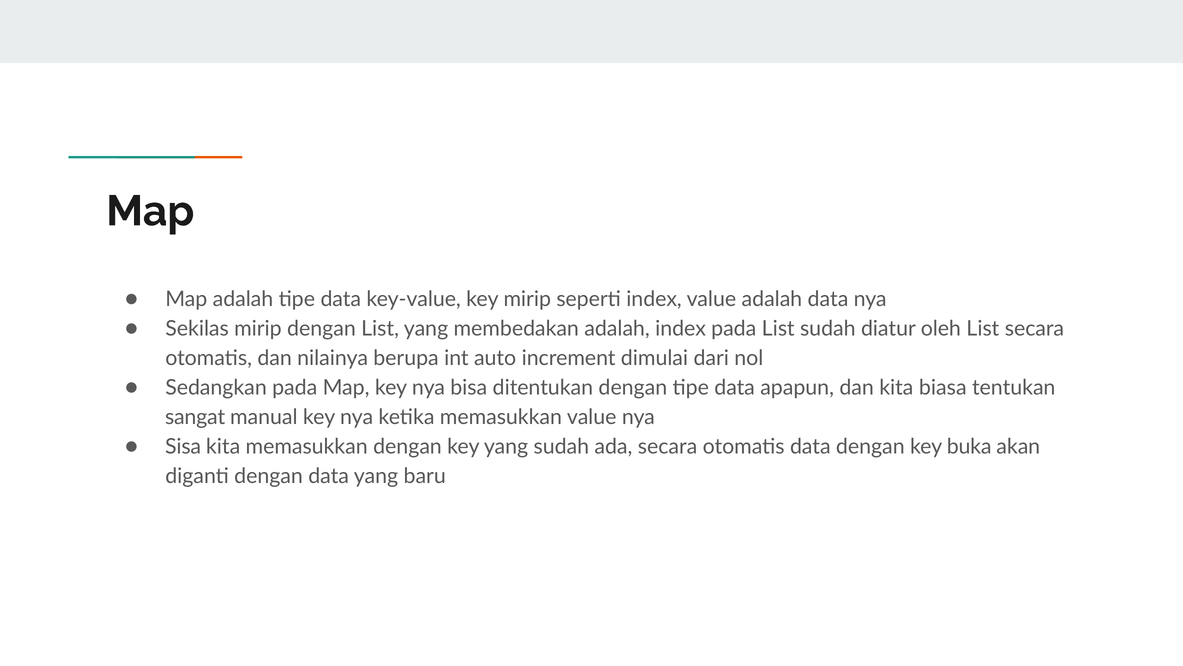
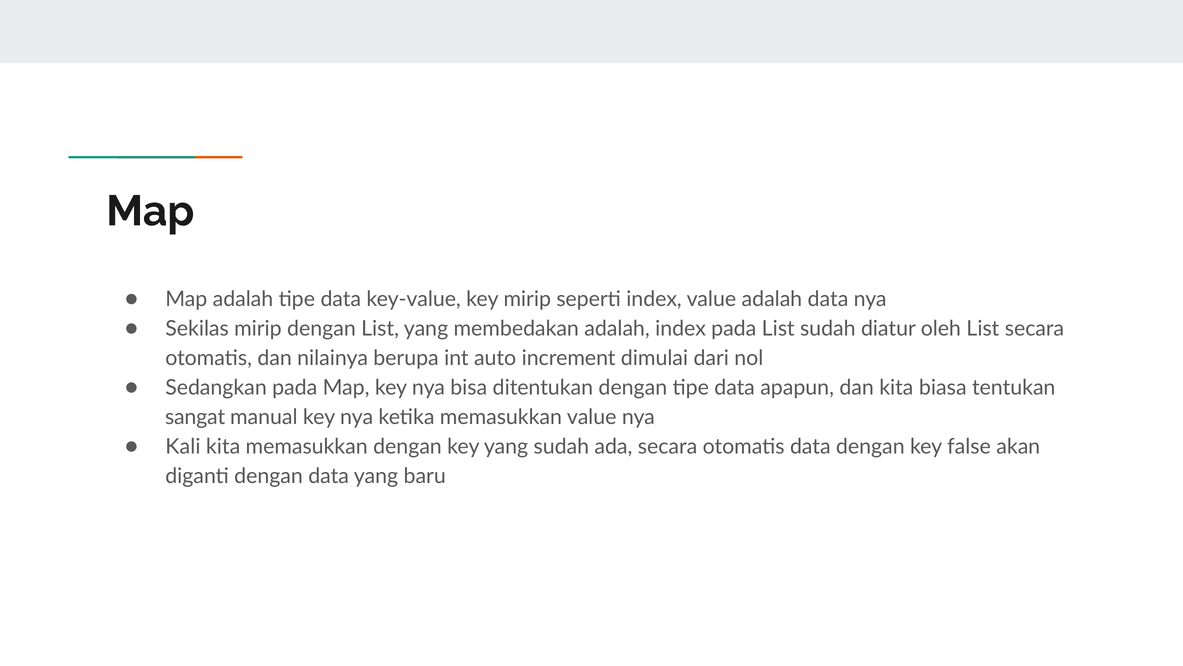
Sisa: Sisa -> Kali
buka: buka -> false
